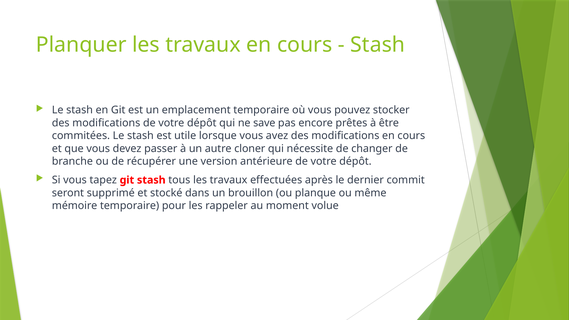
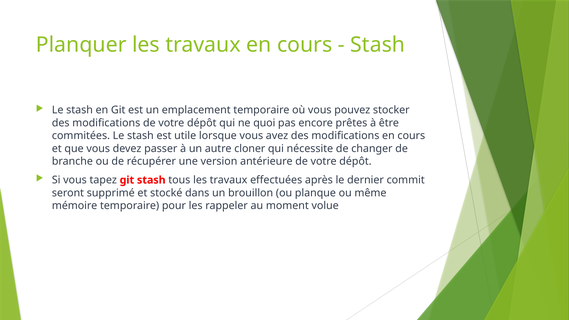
save: save -> quoi
